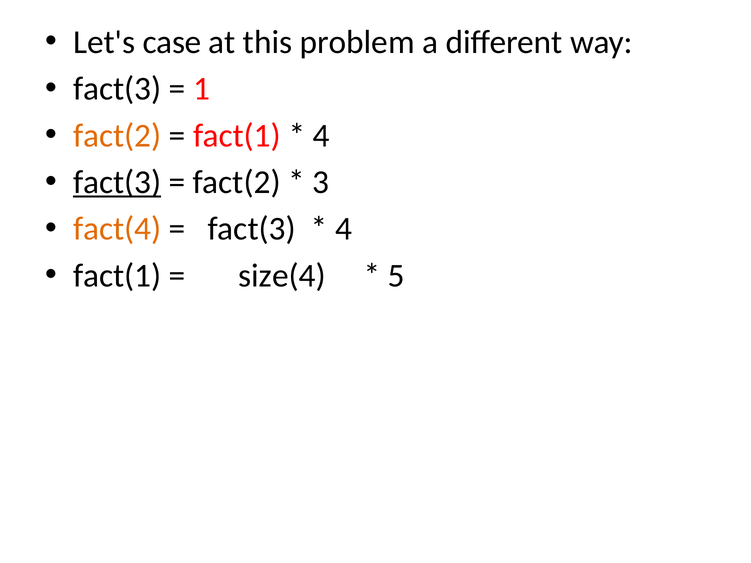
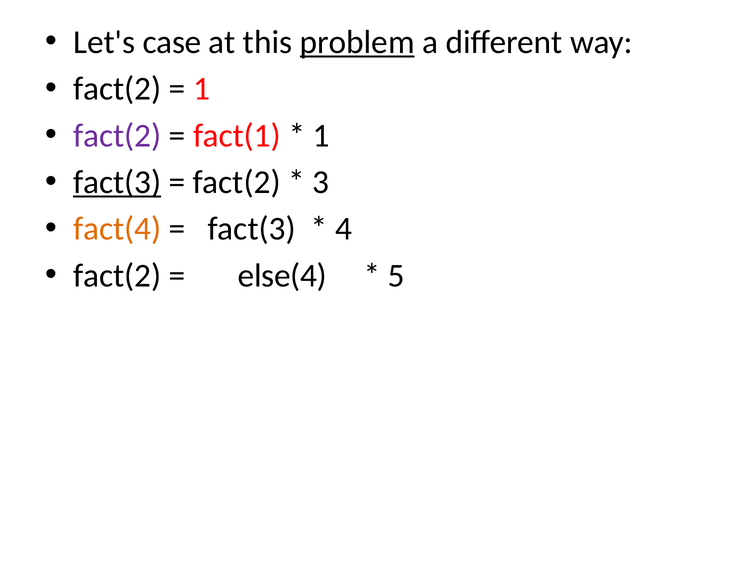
problem underline: none -> present
fact(3 at (117, 89): fact(3 -> fact(2
fact(2 at (117, 136) colour: orange -> purple
4 at (321, 136): 4 -> 1
fact(1 at (117, 276): fact(1 -> fact(2
size(4: size(4 -> else(4
